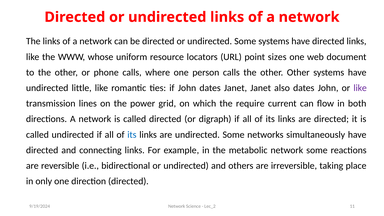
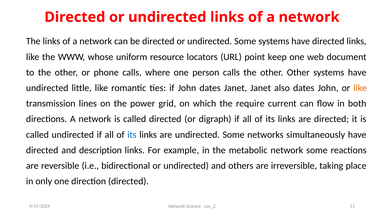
sizes: sizes -> keep
like at (360, 88) colour: purple -> orange
connecting: connecting -> description
